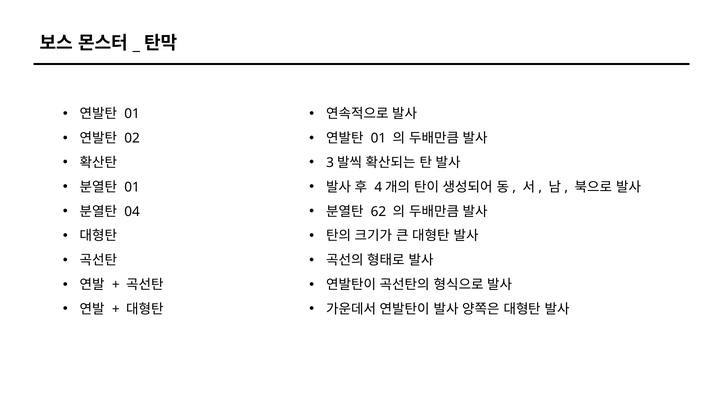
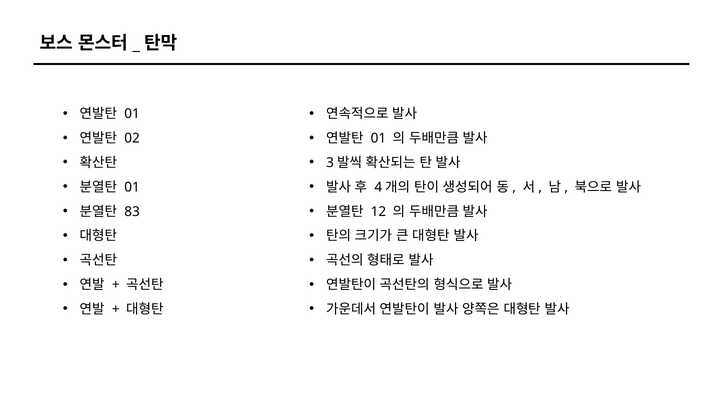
62: 62 -> 12
04: 04 -> 83
